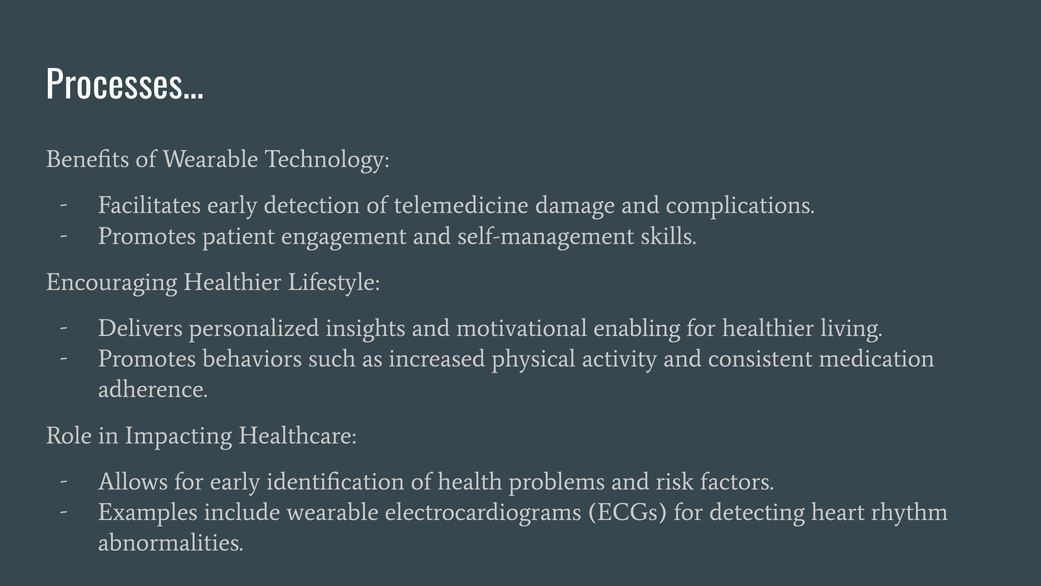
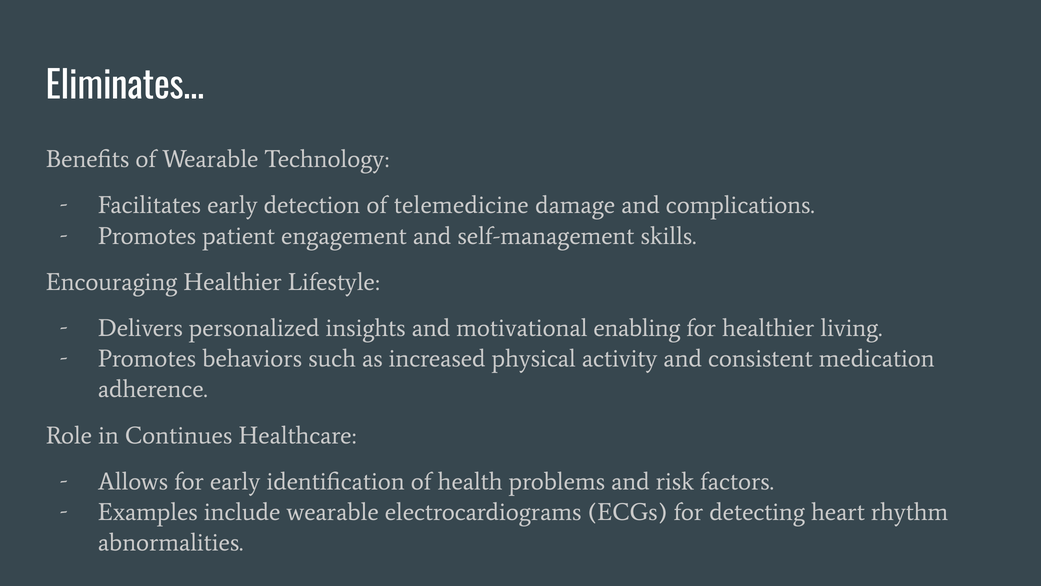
Processes…: Processes… -> Eliminates…
Impacting: Impacting -> Continues
